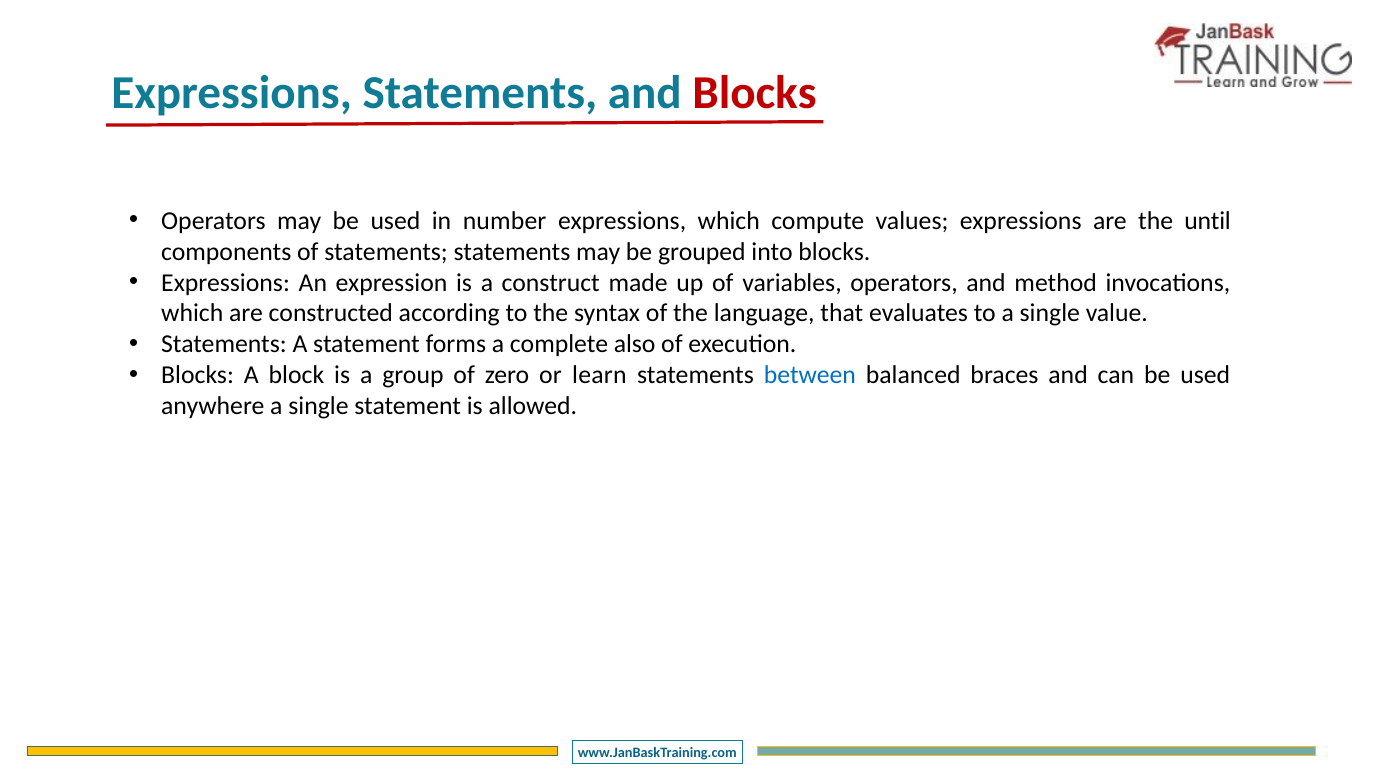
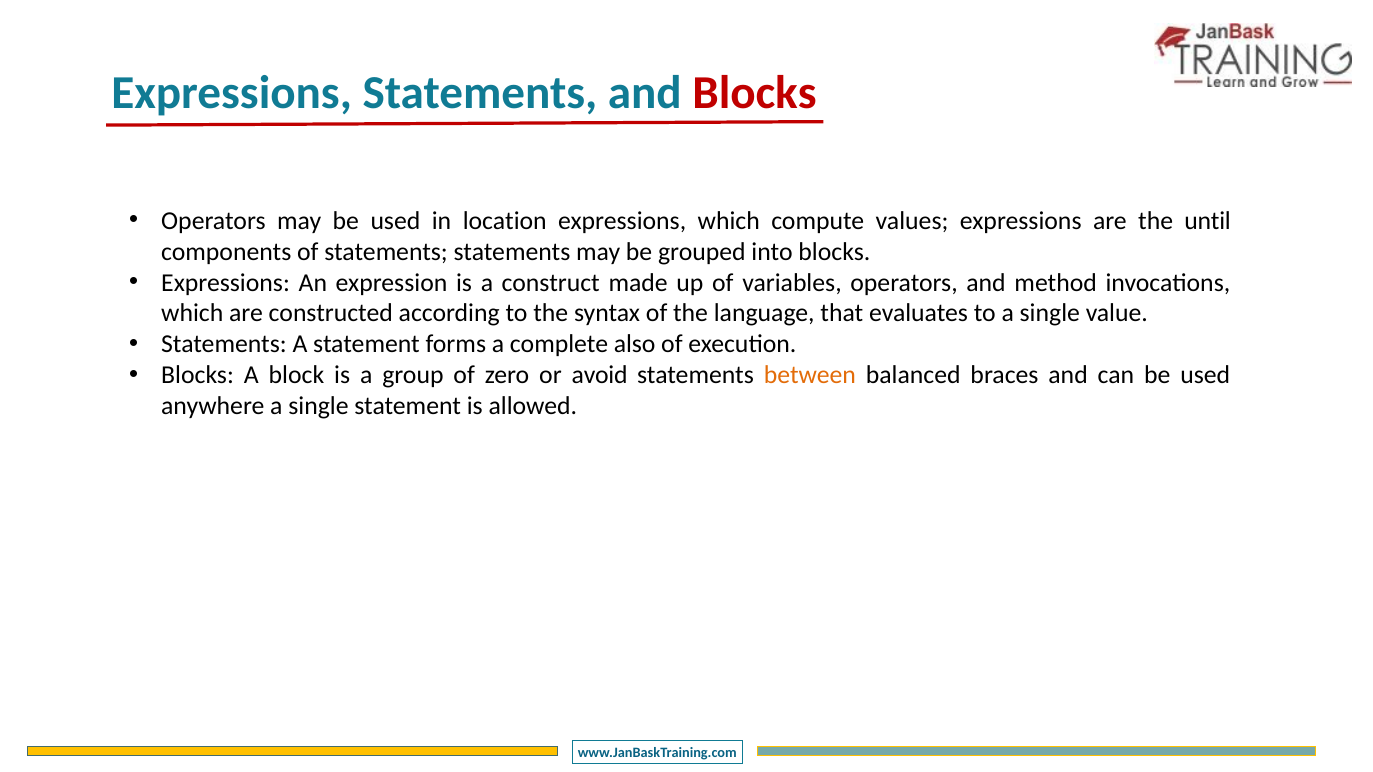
number: number -> location
learn: learn -> avoid
between colour: blue -> orange
